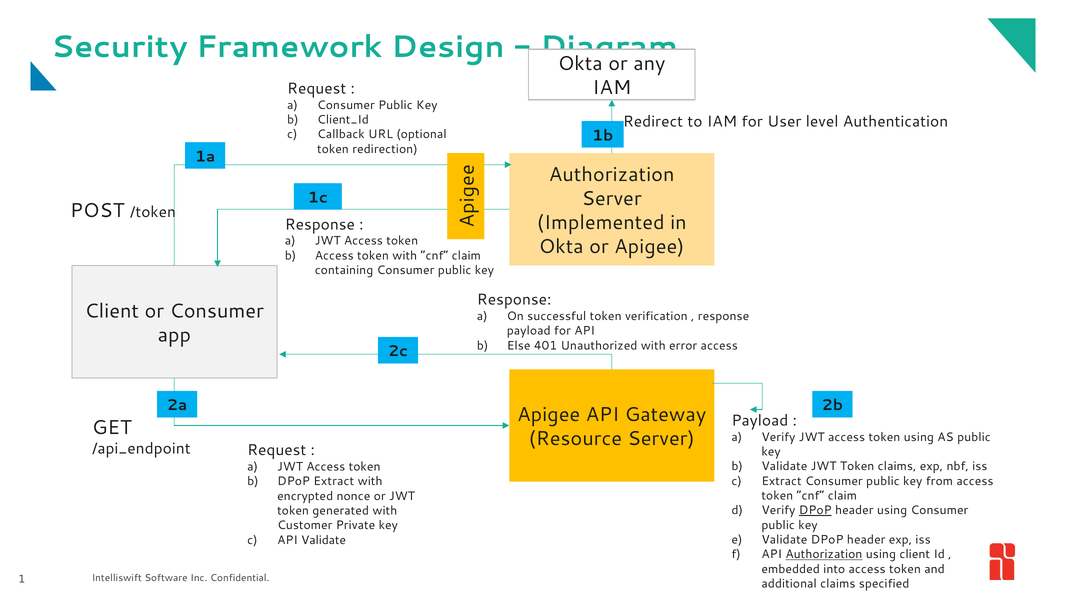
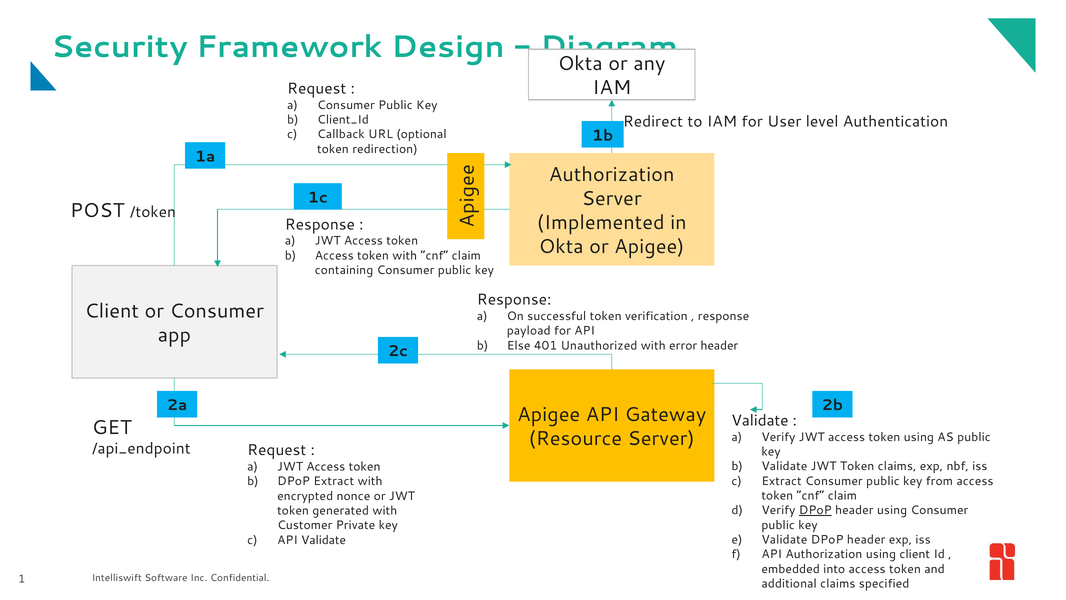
error access: access -> header
Payload at (760, 420): Payload -> Validate
Authorization at (824, 554) underline: present -> none
